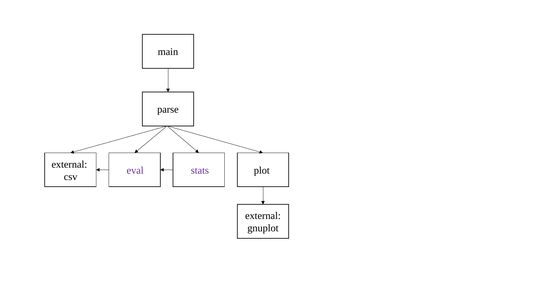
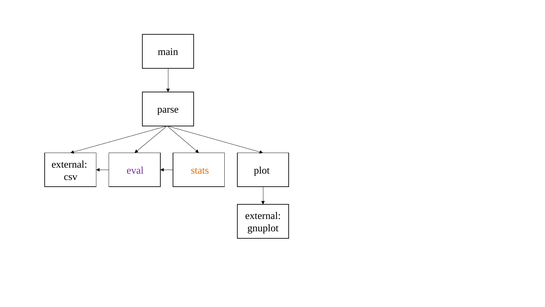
stats colour: purple -> orange
